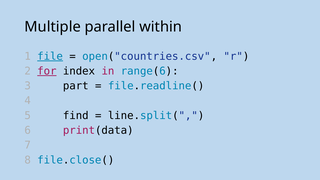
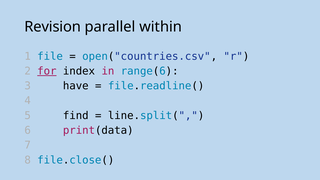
Multiple: Multiple -> Revision
file underline: present -> none
part: part -> have
